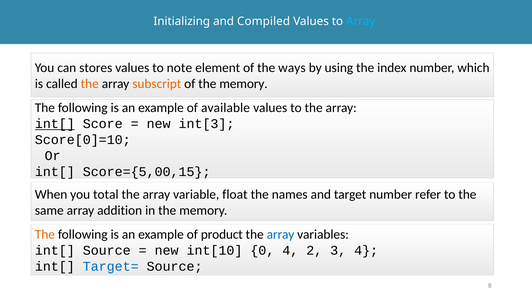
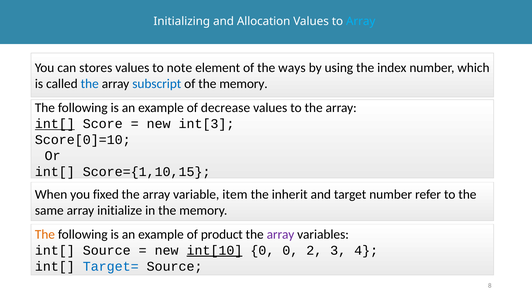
Compiled: Compiled -> Allocation
the at (90, 84) colour: orange -> blue
subscript colour: orange -> blue
available: available -> decrease
Score={5,00,15: Score={5,00,15 -> Score={1,10,15
total: total -> fixed
float: float -> item
names: names -> inherit
addition: addition -> initialize
array at (281, 235) colour: blue -> purple
int[10 underline: none -> present
0 4: 4 -> 0
